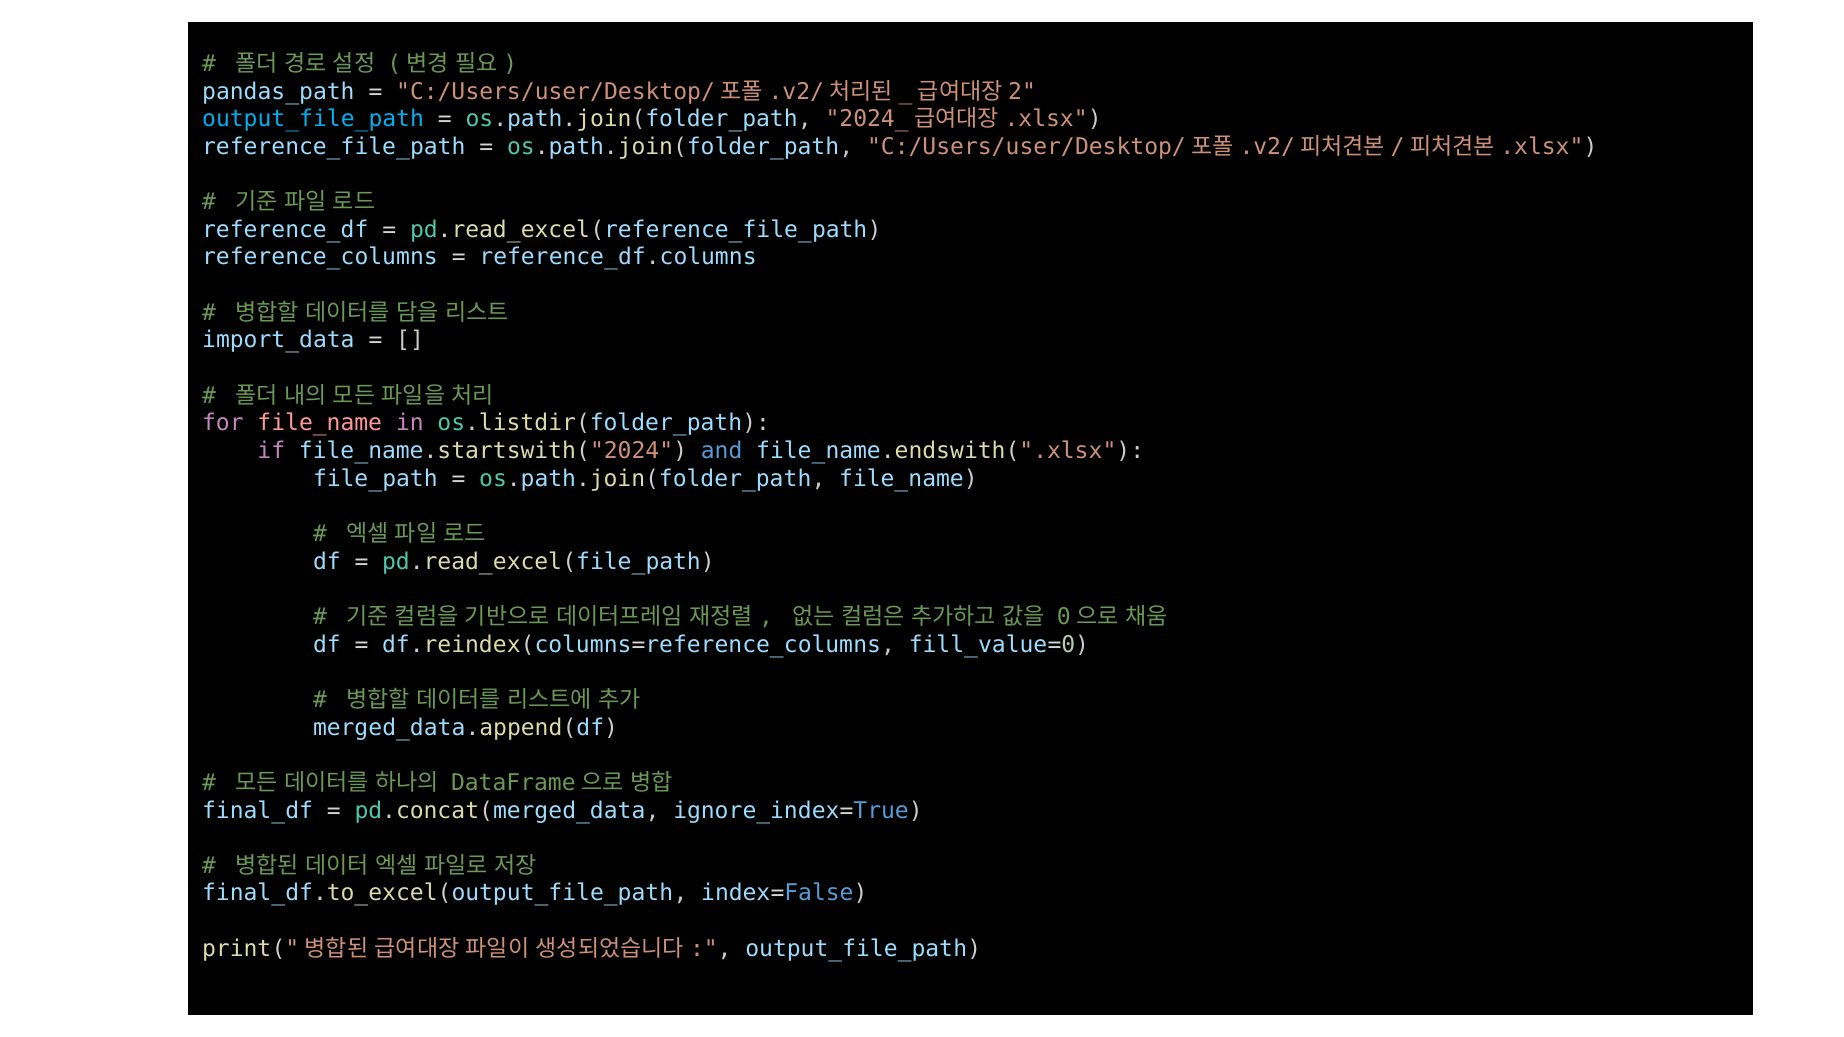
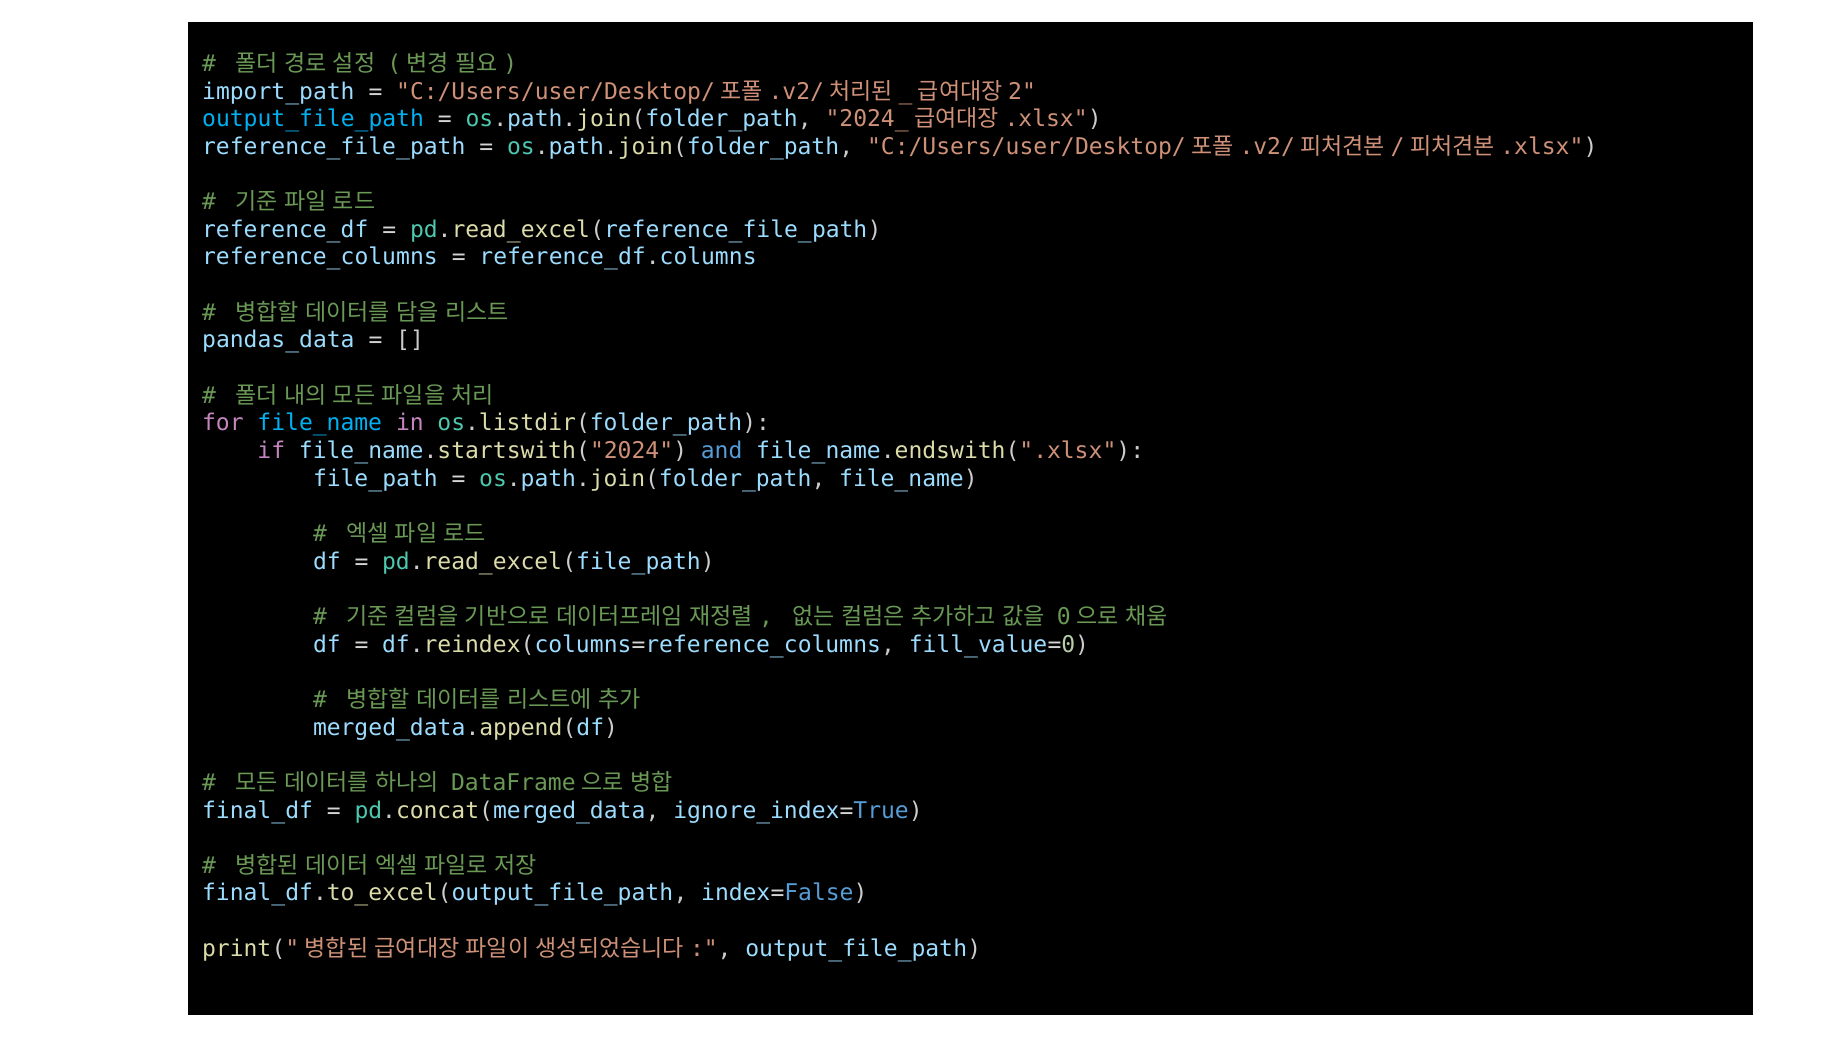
pandas_path: pandas_path -> import_path
import_data: import_data -> pandas_data
file_name at (320, 423) colour: pink -> light blue
